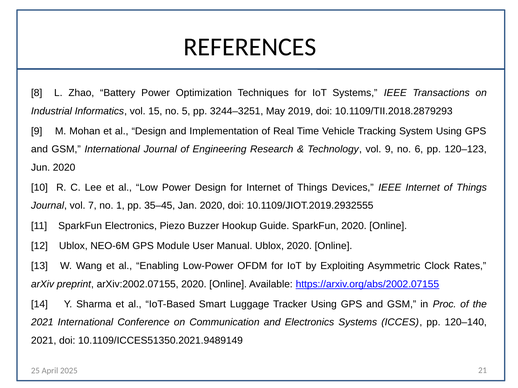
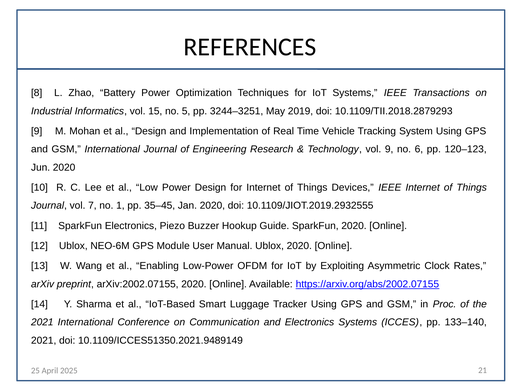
120–140: 120–140 -> 133–140
